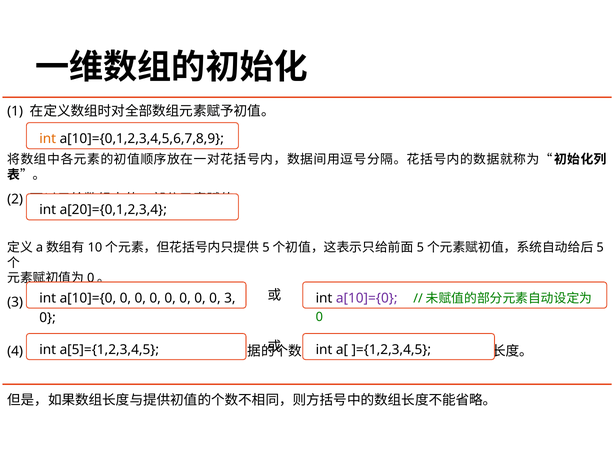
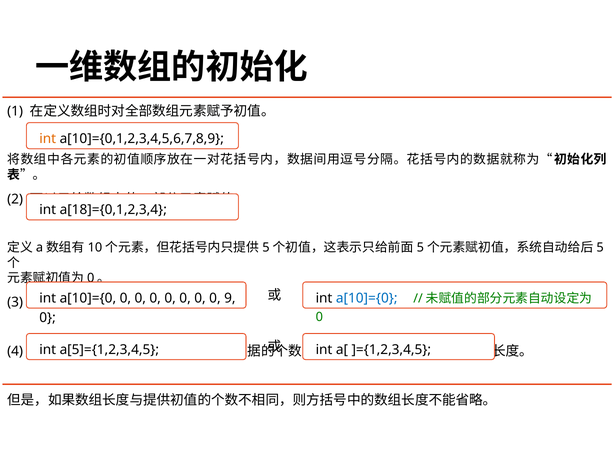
a[20]={0,1,2,3,4: a[20]={0,1,2,3,4 -> a[18]={0,1,2,3,4
3 at (230, 299): 3 -> 9
a[10]={0 at (367, 299) colour: purple -> blue
